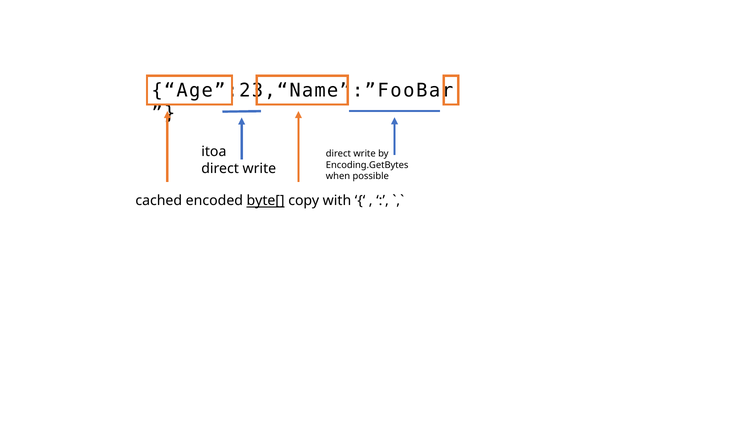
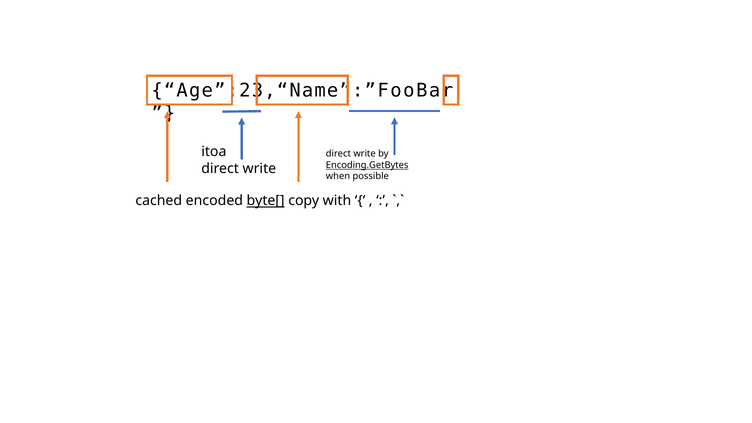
Encoding.GetBytes underline: none -> present
